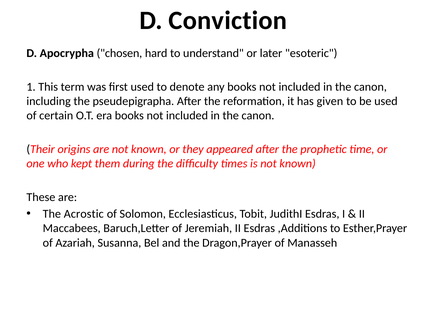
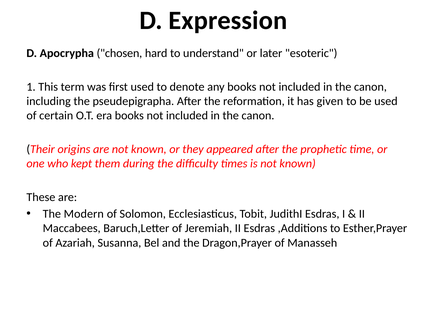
Conviction: Conviction -> Expression
Acrostic: Acrostic -> Modern
